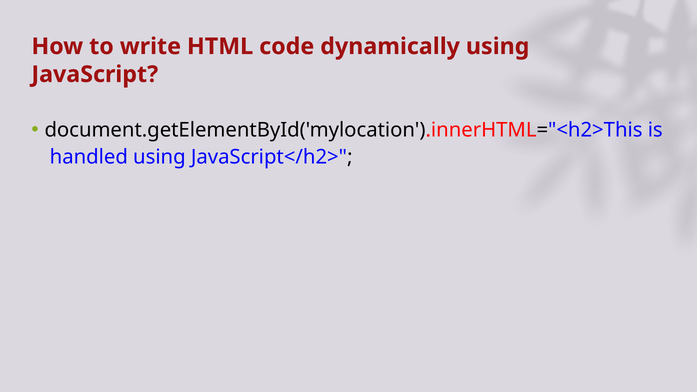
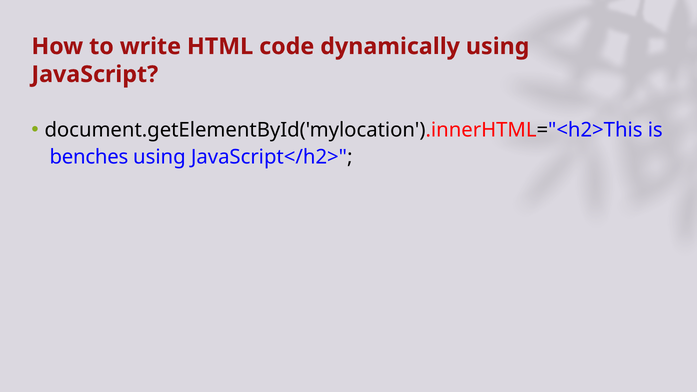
handled: handled -> benches
